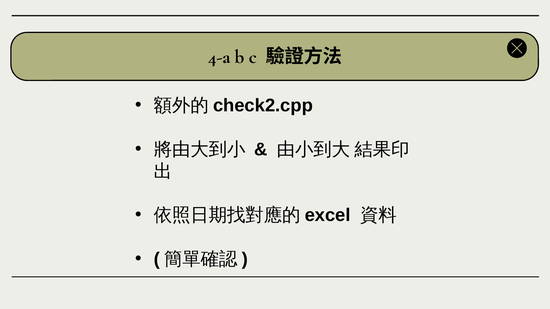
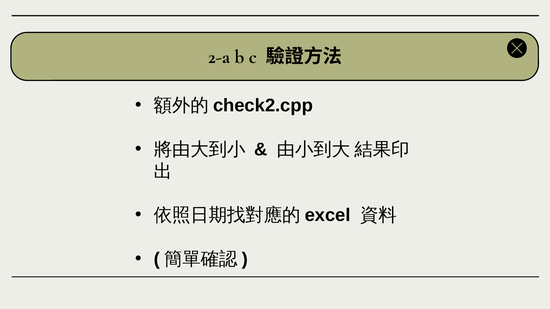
4-a: 4-a -> 2-a
